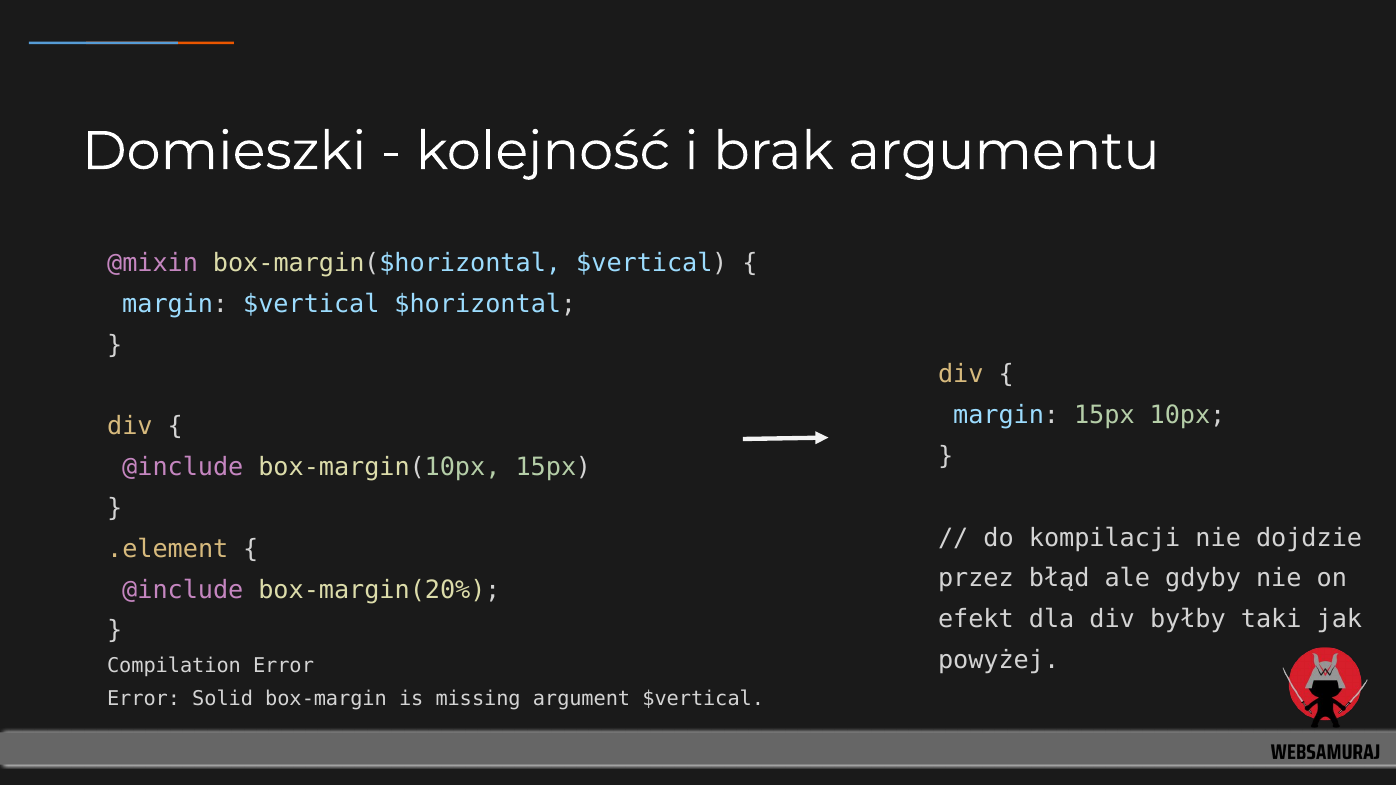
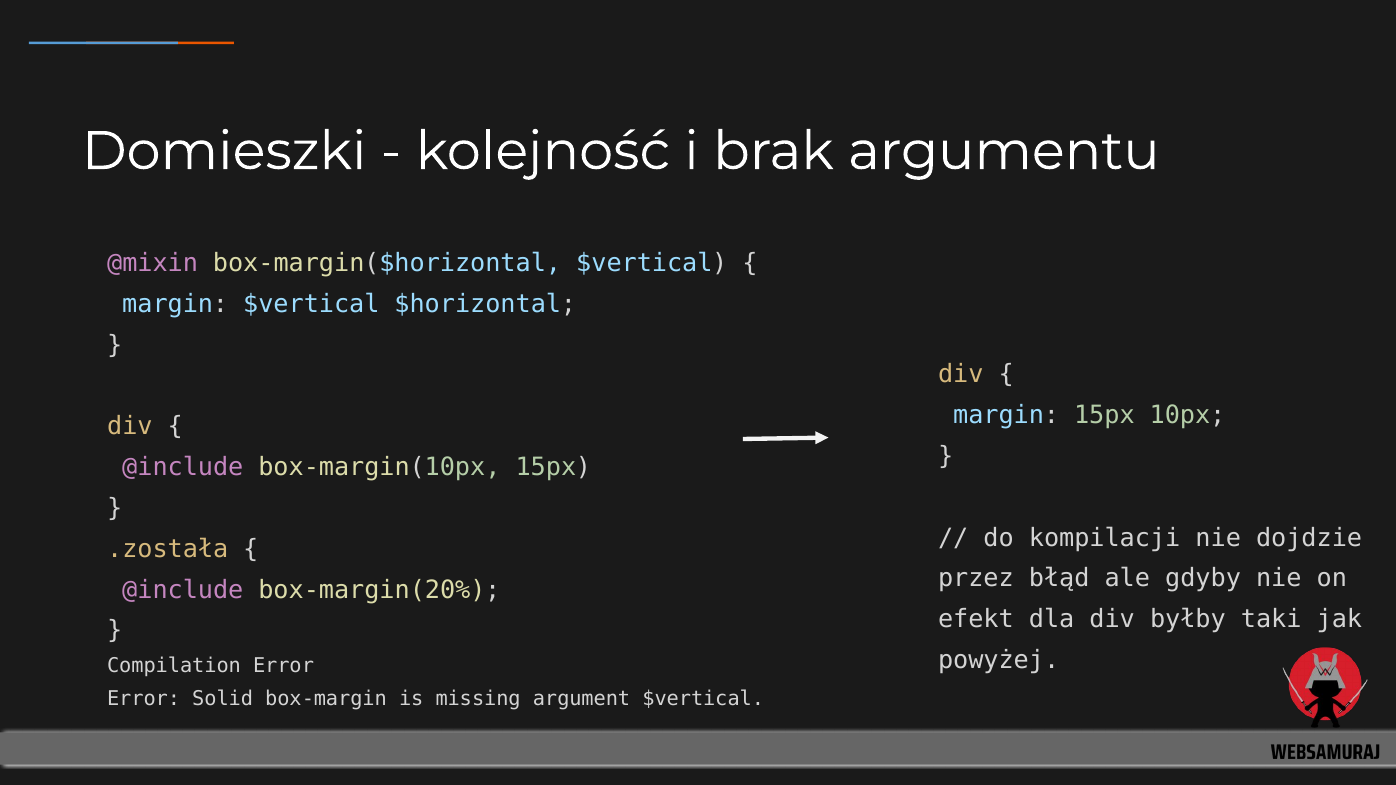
.element: .element -> .została
